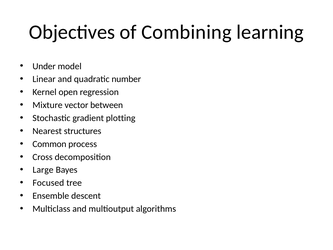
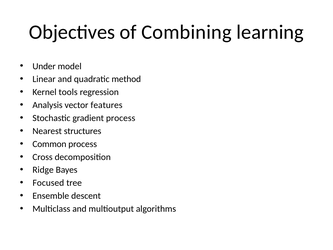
number: number -> method
open: open -> tools
Mixture: Mixture -> Analysis
between: between -> features
gradient plotting: plotting -> process
Large: Large -> Ridge
